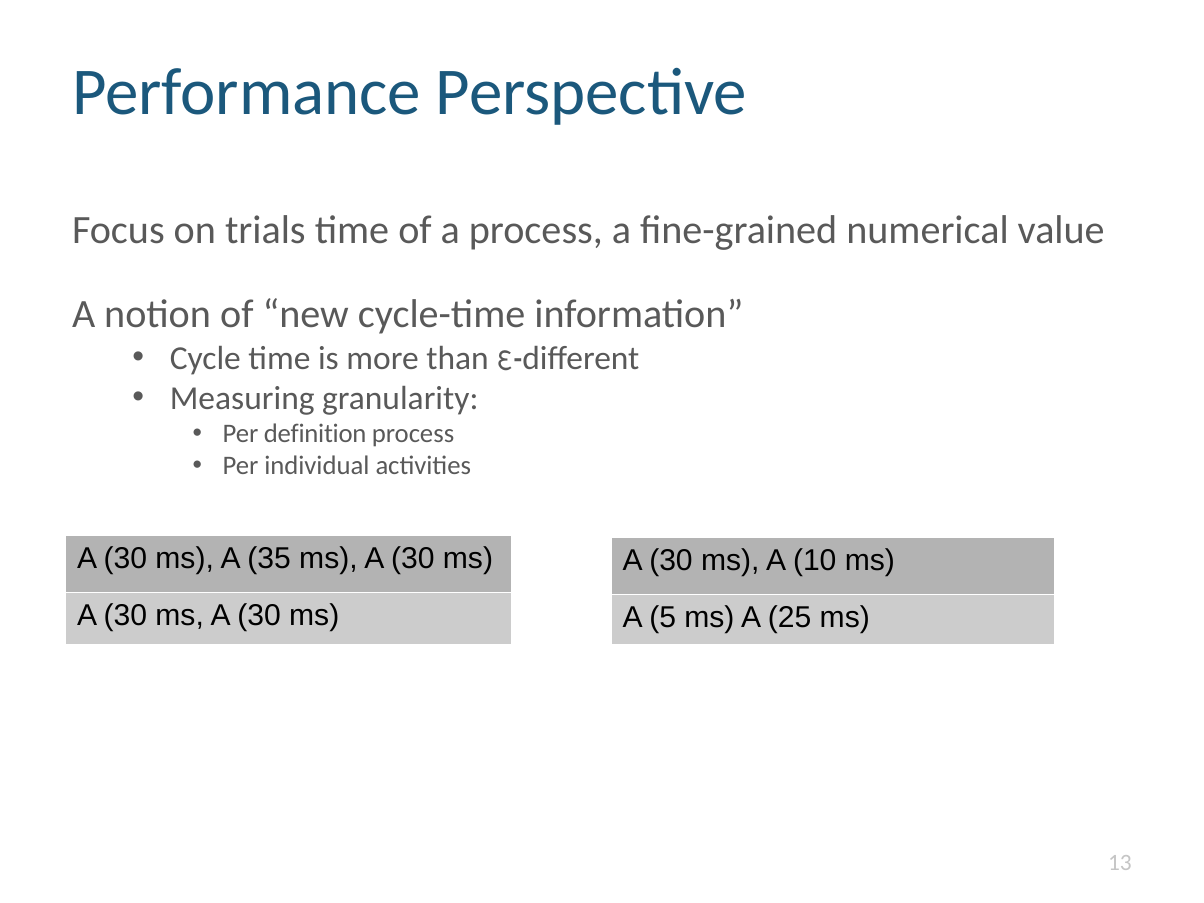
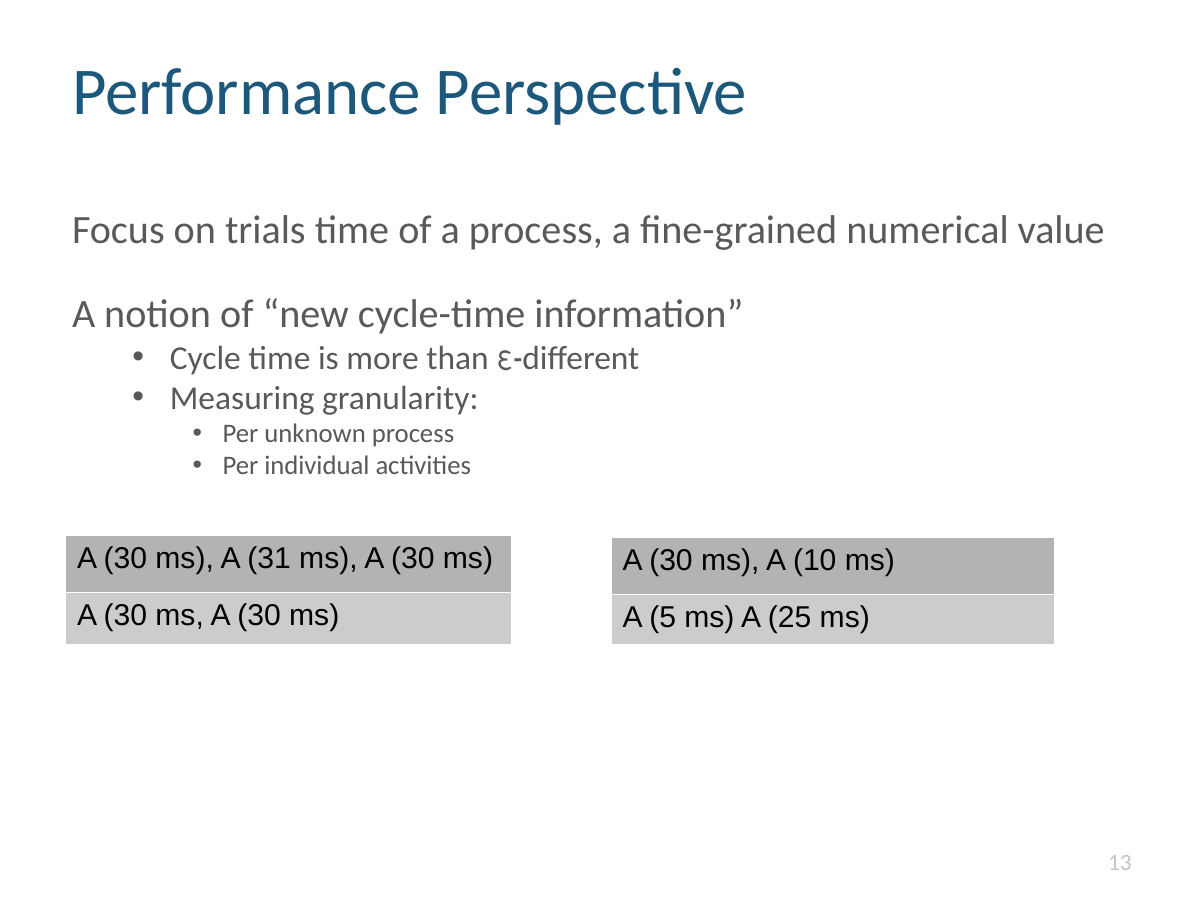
definition: definition -> unknown
35: 35 -> 31
